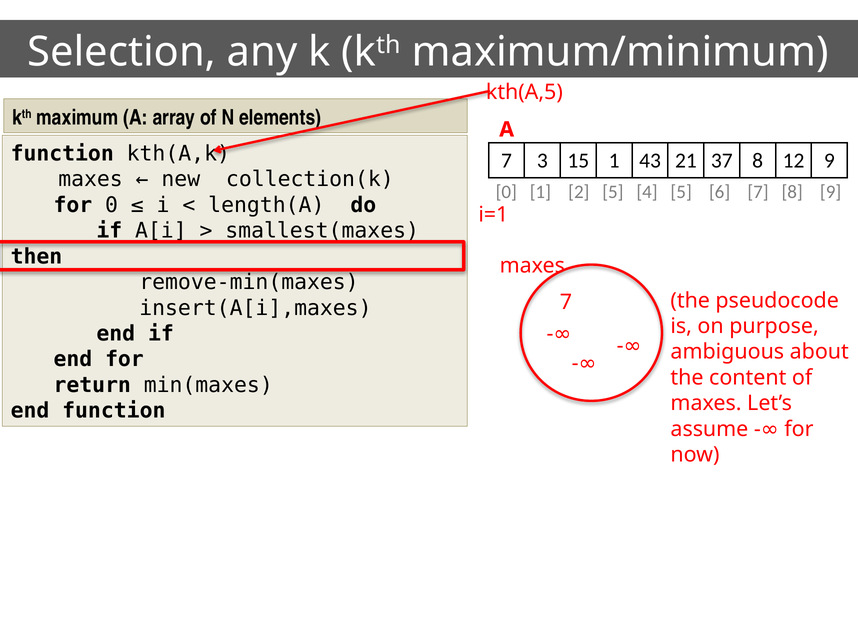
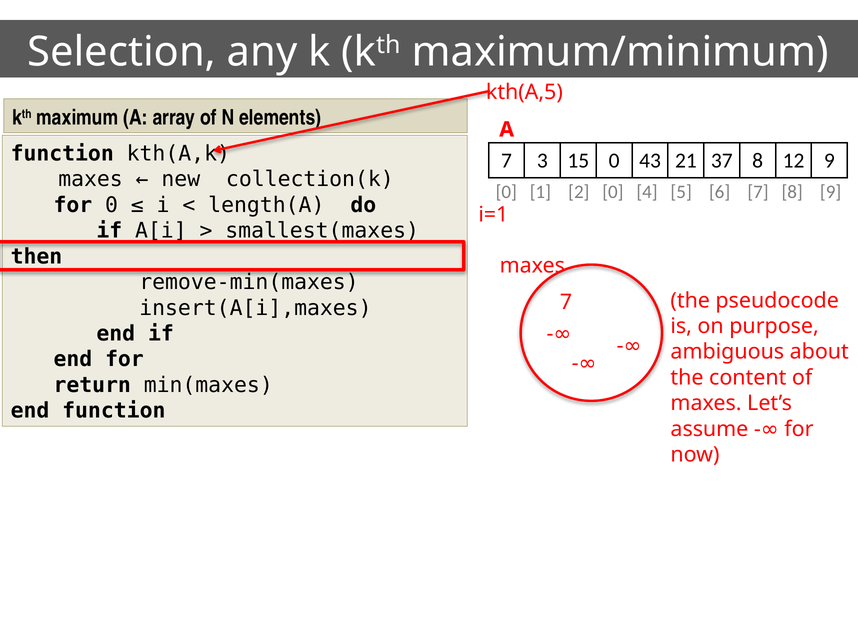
15 1: 1 -> 0
2 5: 5 -> 0
